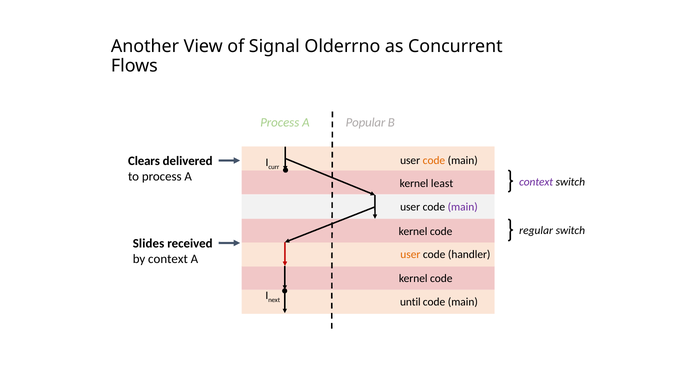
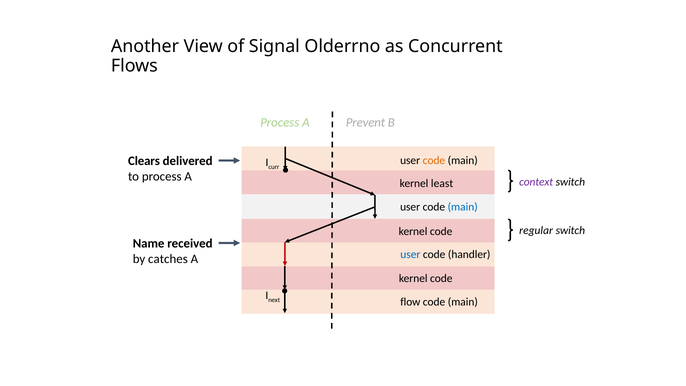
Popular: Popular -> Prevent
main at (463, 207) colour: purple -> blue
Slides: Slides -> Name
user at (410, 255) colour: orange -> blue
by context: context -> catches
until: until -> flow
